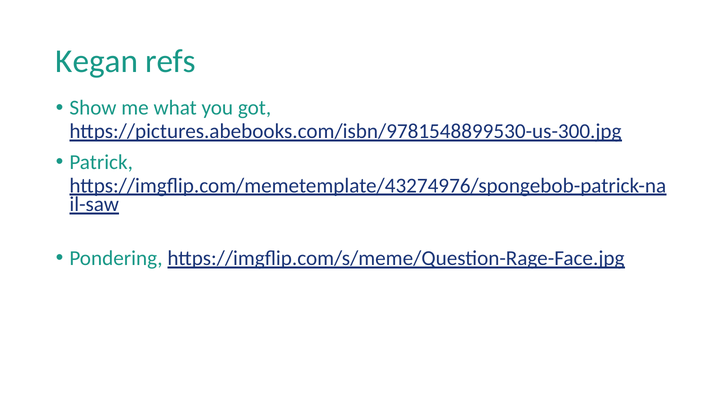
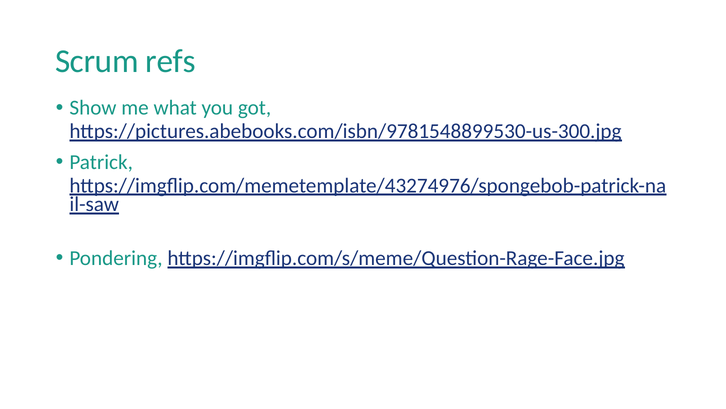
Kegan: Kegan -> Scrum
